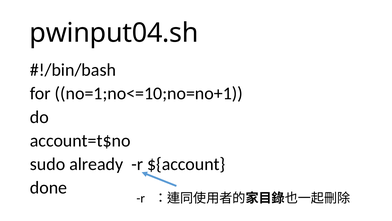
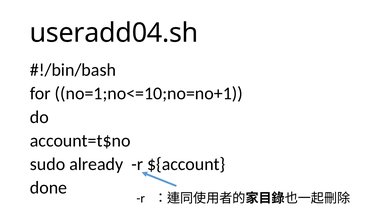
pwinput04.sh: pwinput04.sh -> useradd04.sh
